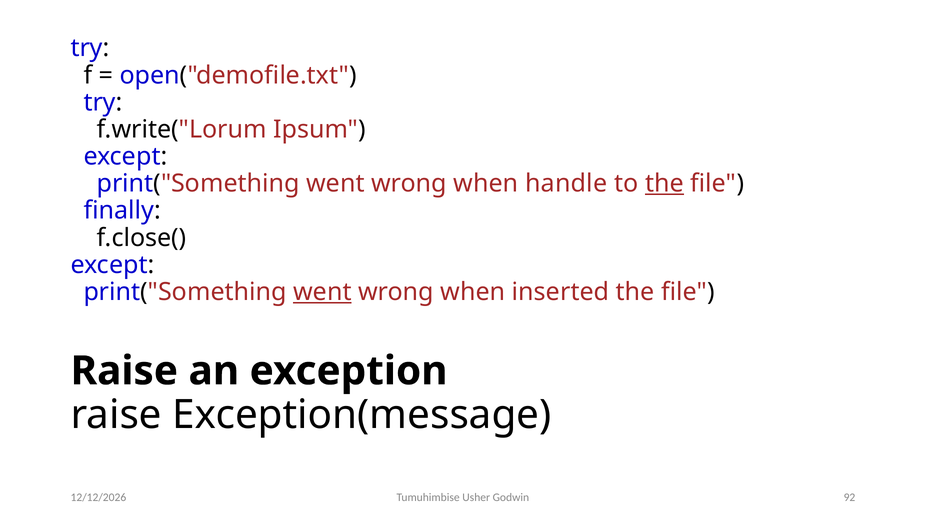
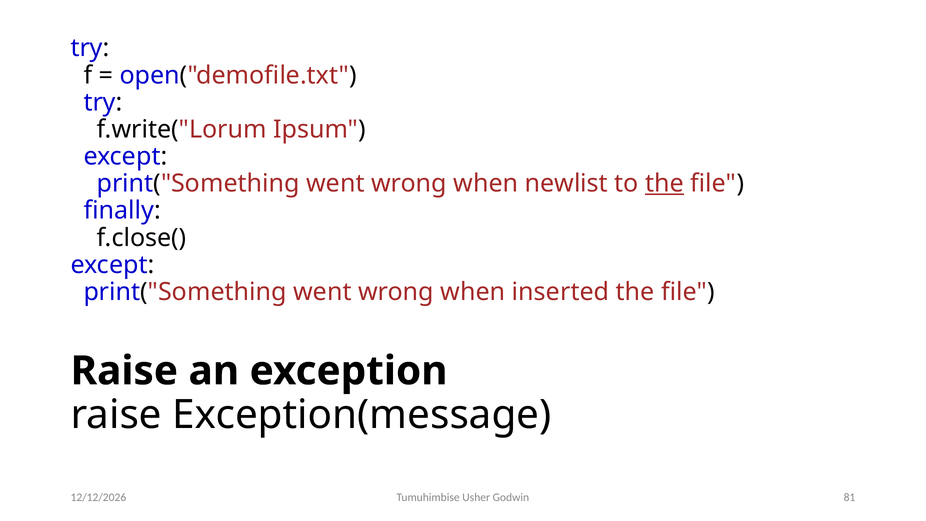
handle: handle -> newlist
went at (322, 292) underline: present -> none
92: 92 -> 81
